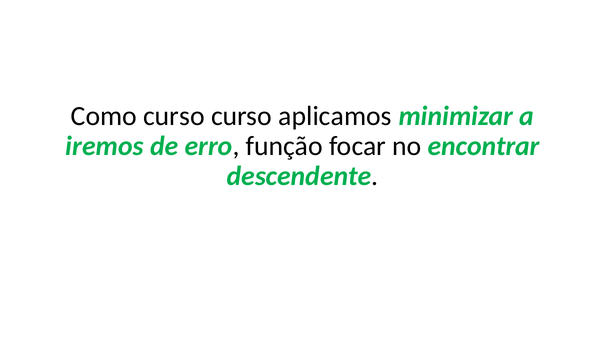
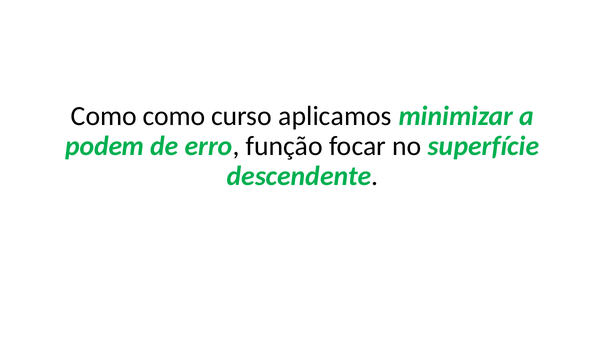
Como curso: curso -> como
iremos: iremos -> podem
encontrar: encontrar -> superfície
